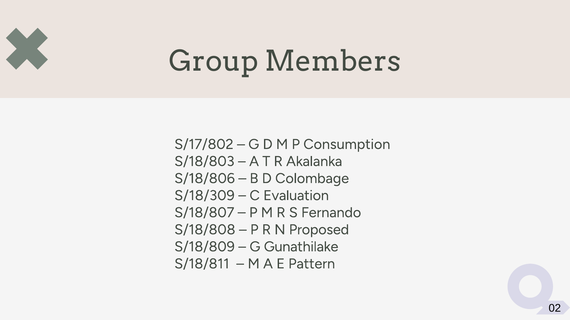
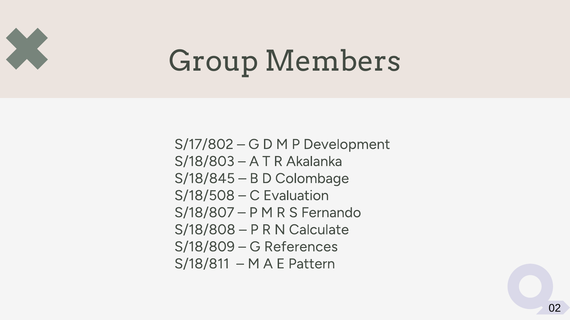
Consumption: Consumption -> Development
S/18/806: S/18/806 -> S/18/845
S/18/309: S/18/309 -> S/18/508
Proposed: Proposed -> Calculate
Gunathilake: Gunathilake -> References
